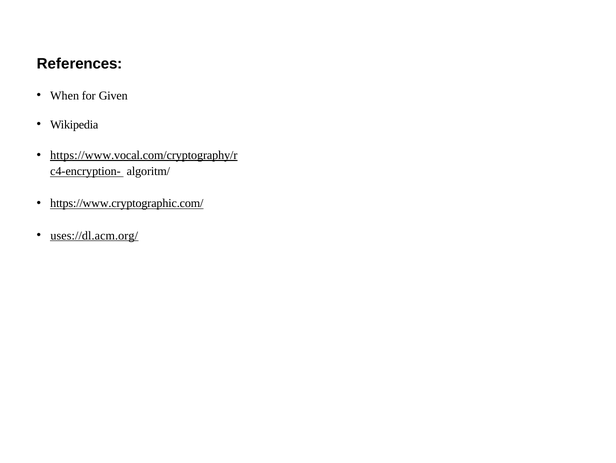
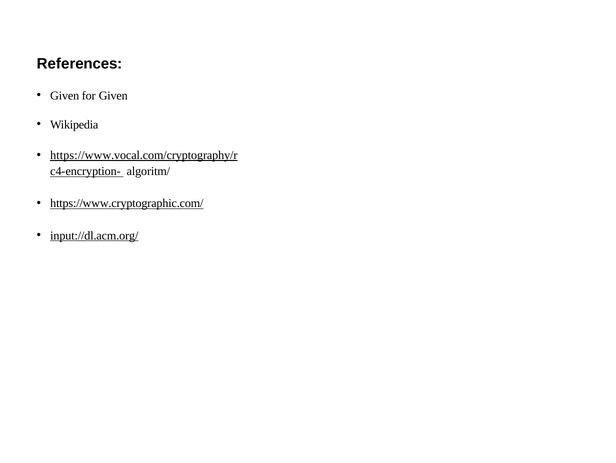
When at (65, 95): When -> Given
uses://dl.acm.org/: uses://dl.acm.org/ -> input://dl.acm.org/
